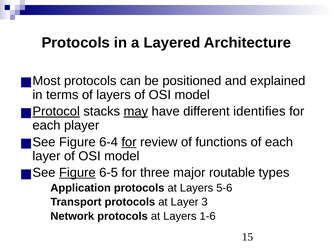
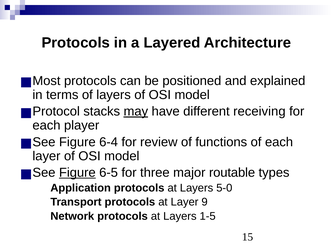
Protocol underline: present -> none
identifies: identifies -> receiving
for at (129, 142) underline: present -> none
5-6: 5-6 -> 5-0
3: 3 -> 9
1-6: 1-6 -> 1-5
